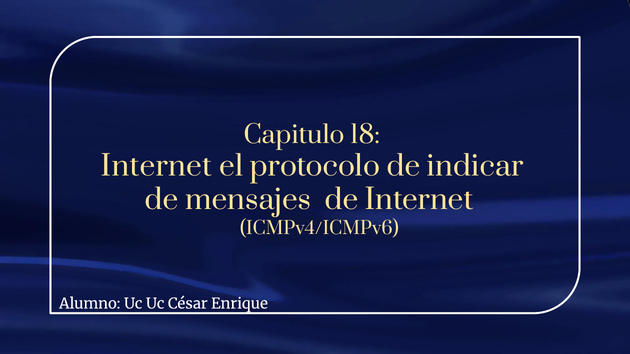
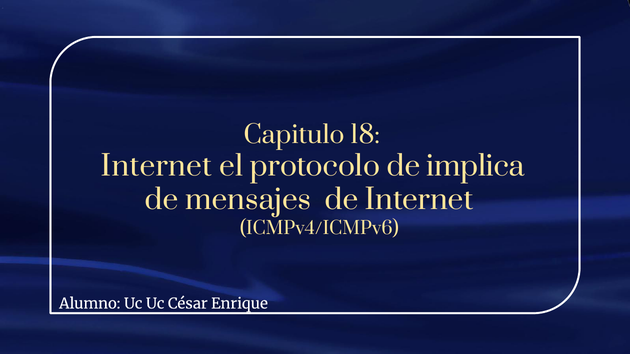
indicar: indicar -> implica
